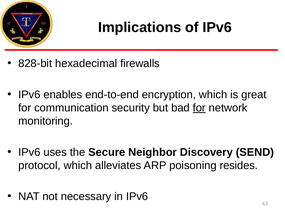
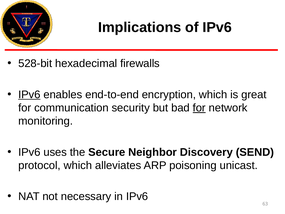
828-bit: 828-bit -> 528-bit
IPv6 at (29, 94) underline: none -> present
resides: resides -> unicast
